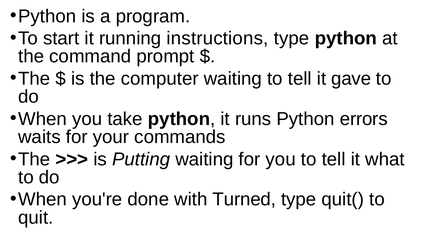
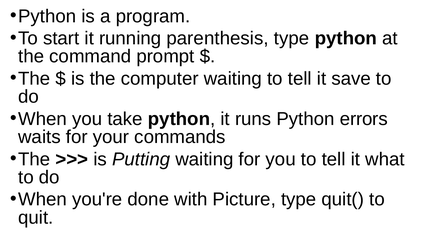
instructions: instructions -> parenthesis
gave: gave -> save
Turned: Turned -> Picture
